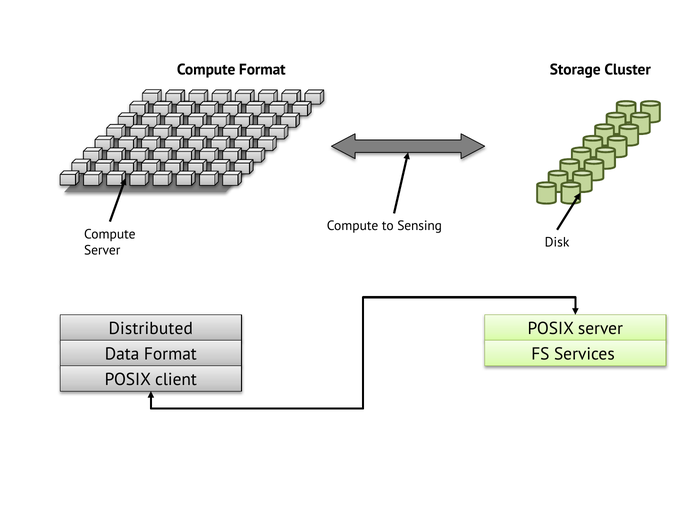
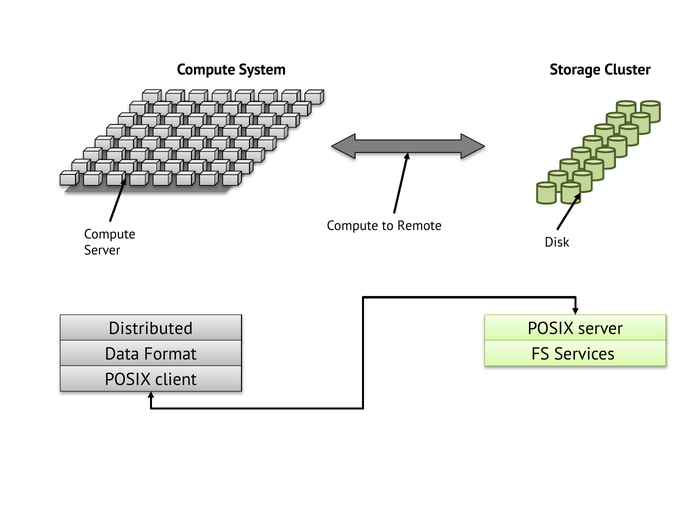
Compute Format: Format -> System
Sensing: Sensing -> Remote
